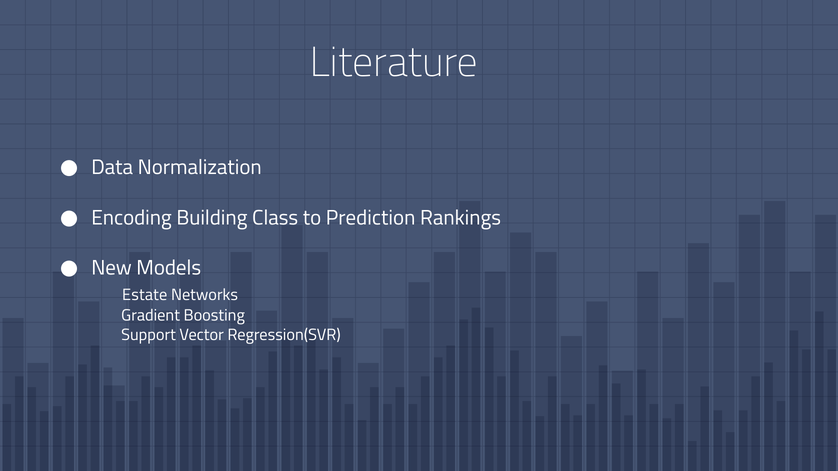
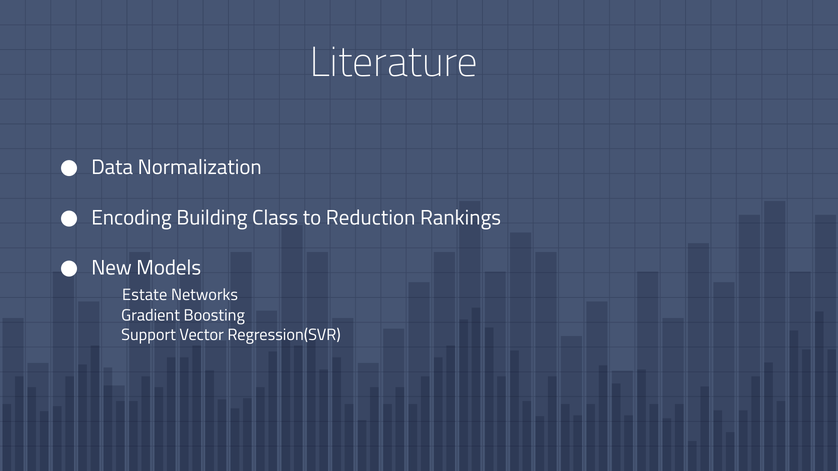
Prediction: Prediction -> Reduction
